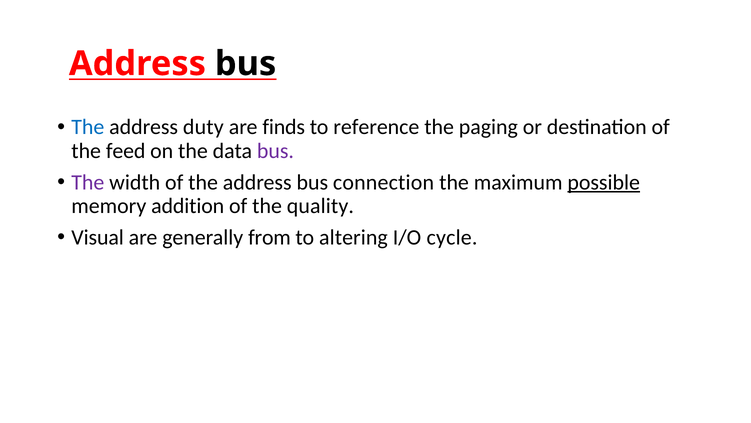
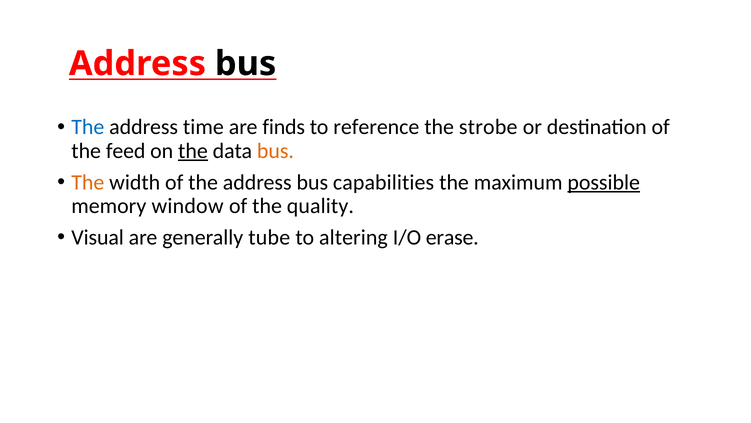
duty: duty -> time
paging: paging -> strobe
the at (193, 151) underline: none -> present
bus at (275, 151) colour: purple -> orange
The at (88, 182) colour: purple -> orange
connection: connection -> capabilities
addition: addition -> window
from: from -> tube
cycle: cycle -> erase
